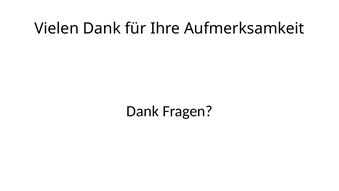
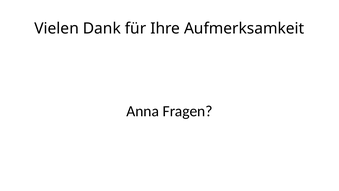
Dank at (143, 111): Dank -> Anna
